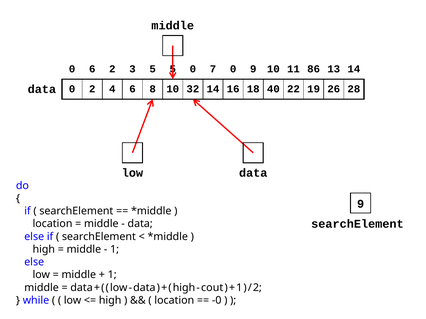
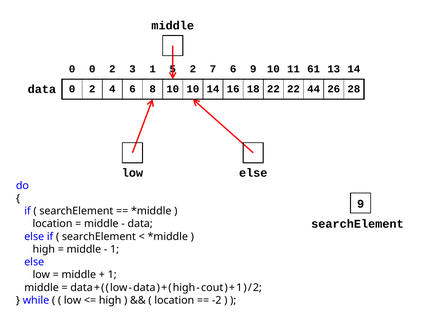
0 6: 6 -> 0
3 5: 5 -> 1
0 at (193, 69): 0 -> 2
7 0: 0 -> 6
86: 86 -> 61
10 32: 32 -> 10
18 40: 40 -> 22
19: 19 -> 44
low data: data -> else
-0: -0 -> -2
